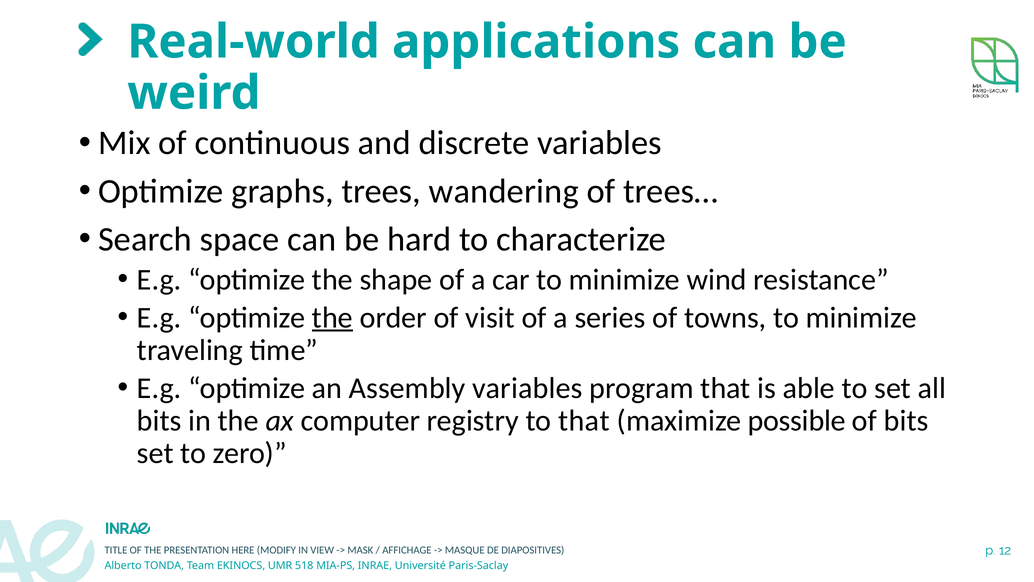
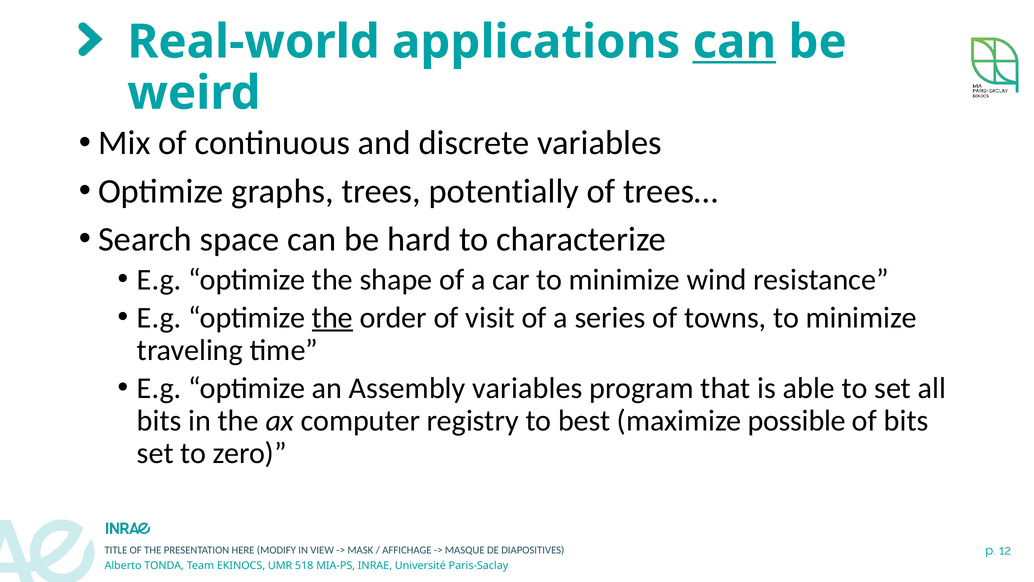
can at (734, 42) underline: none -> present
wandering: wandering -> potentially
to that: that -> best
